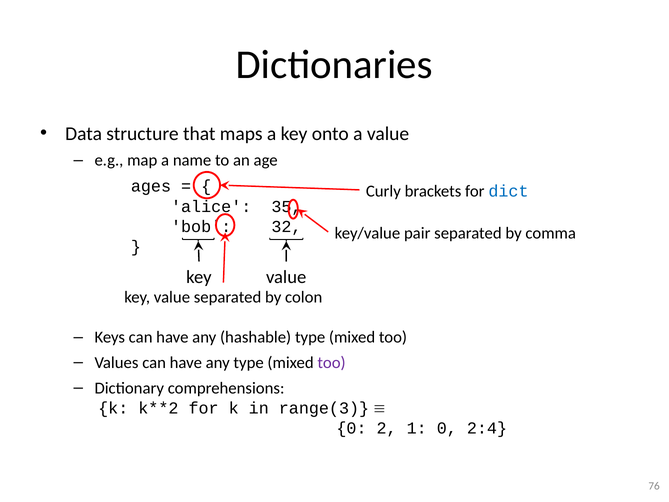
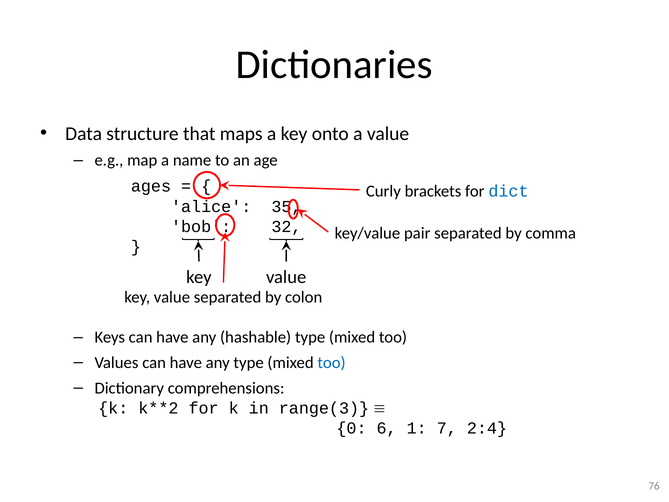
too at (332, 363) colour: purple -> blue
2: 2 -> 6
1 0: 0 -> 7
